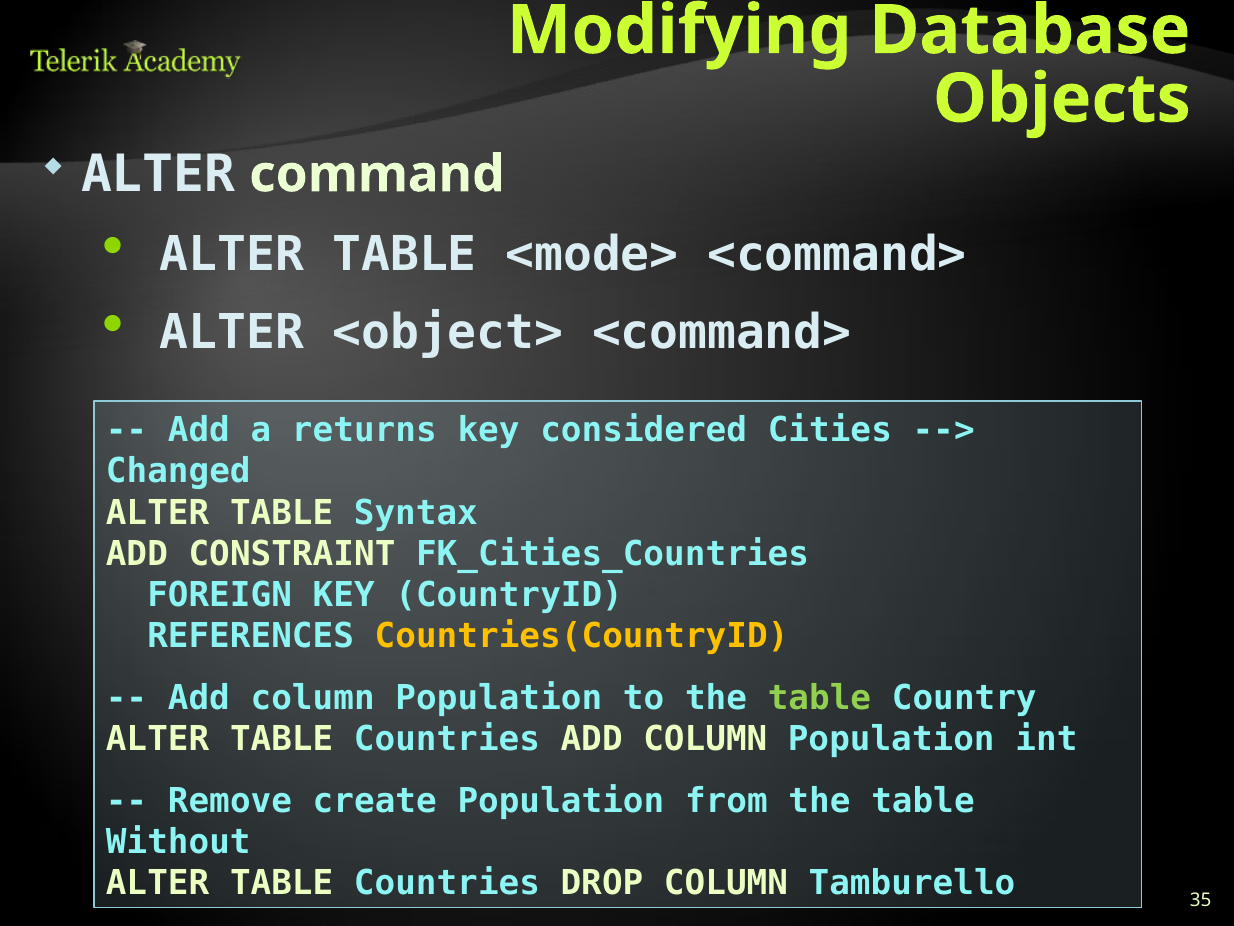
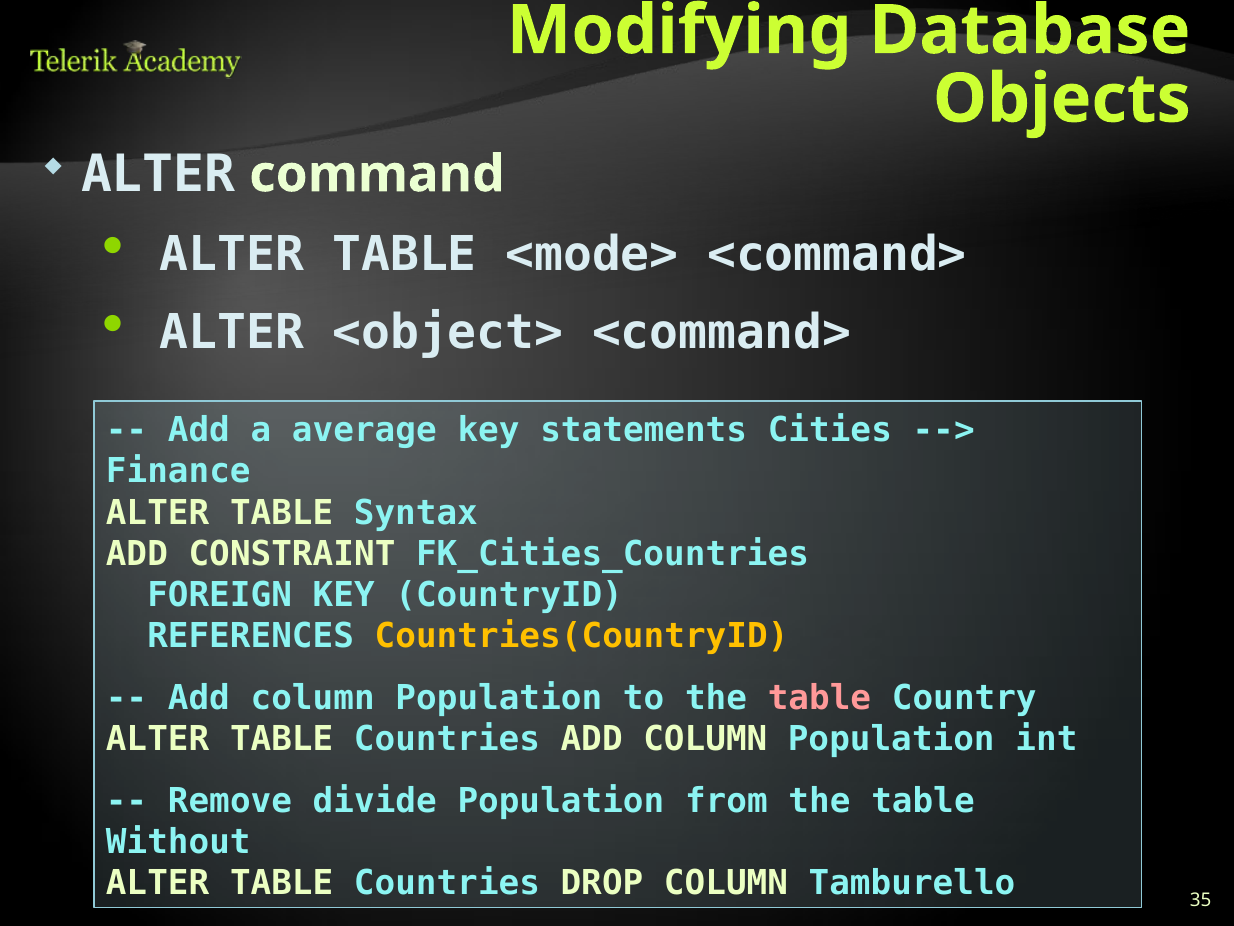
returns: returns -> average
considered: considered -> statements
Changed: Changed -> Finance
table at (819, 698) colour: light green -> pink
create: create -> divide
